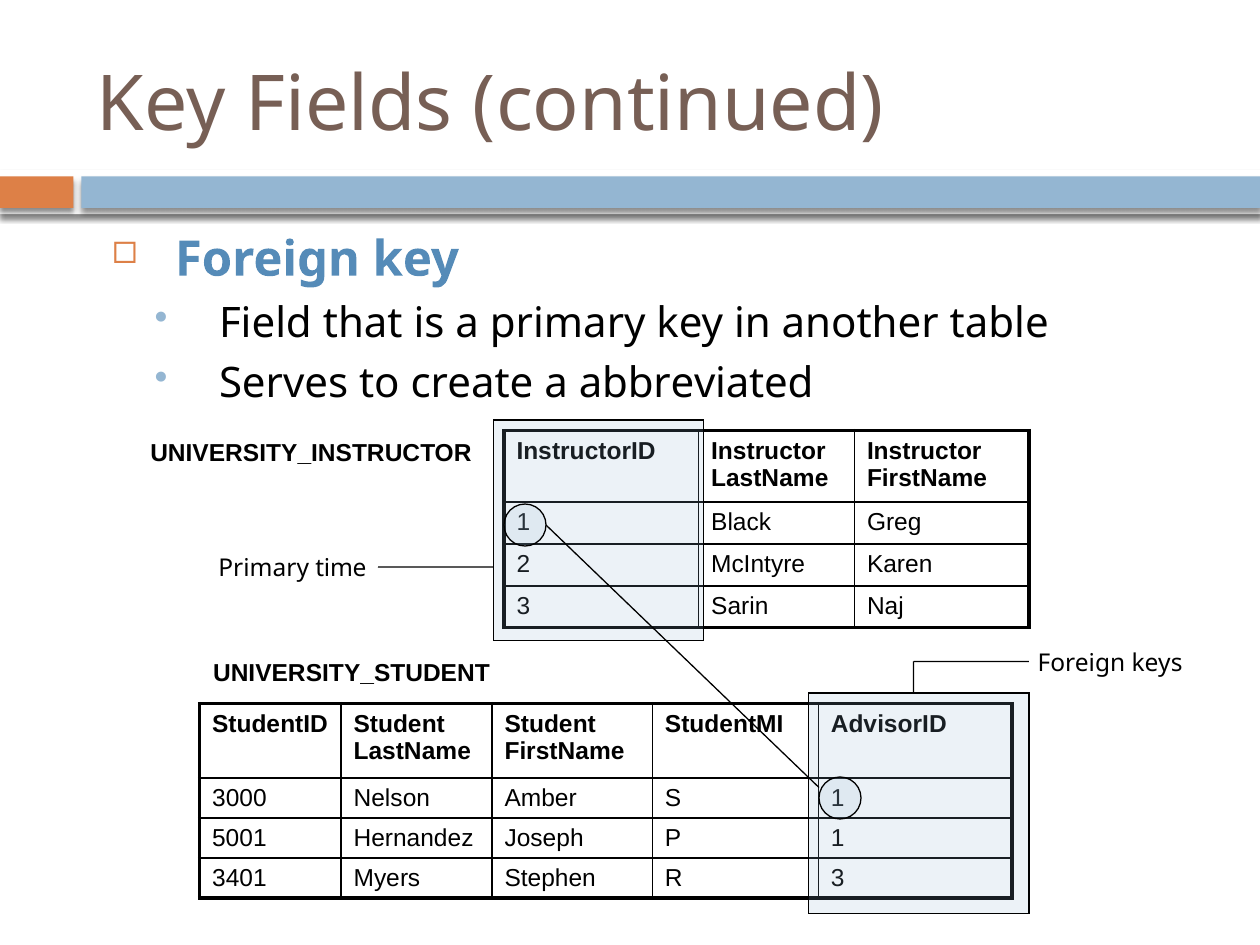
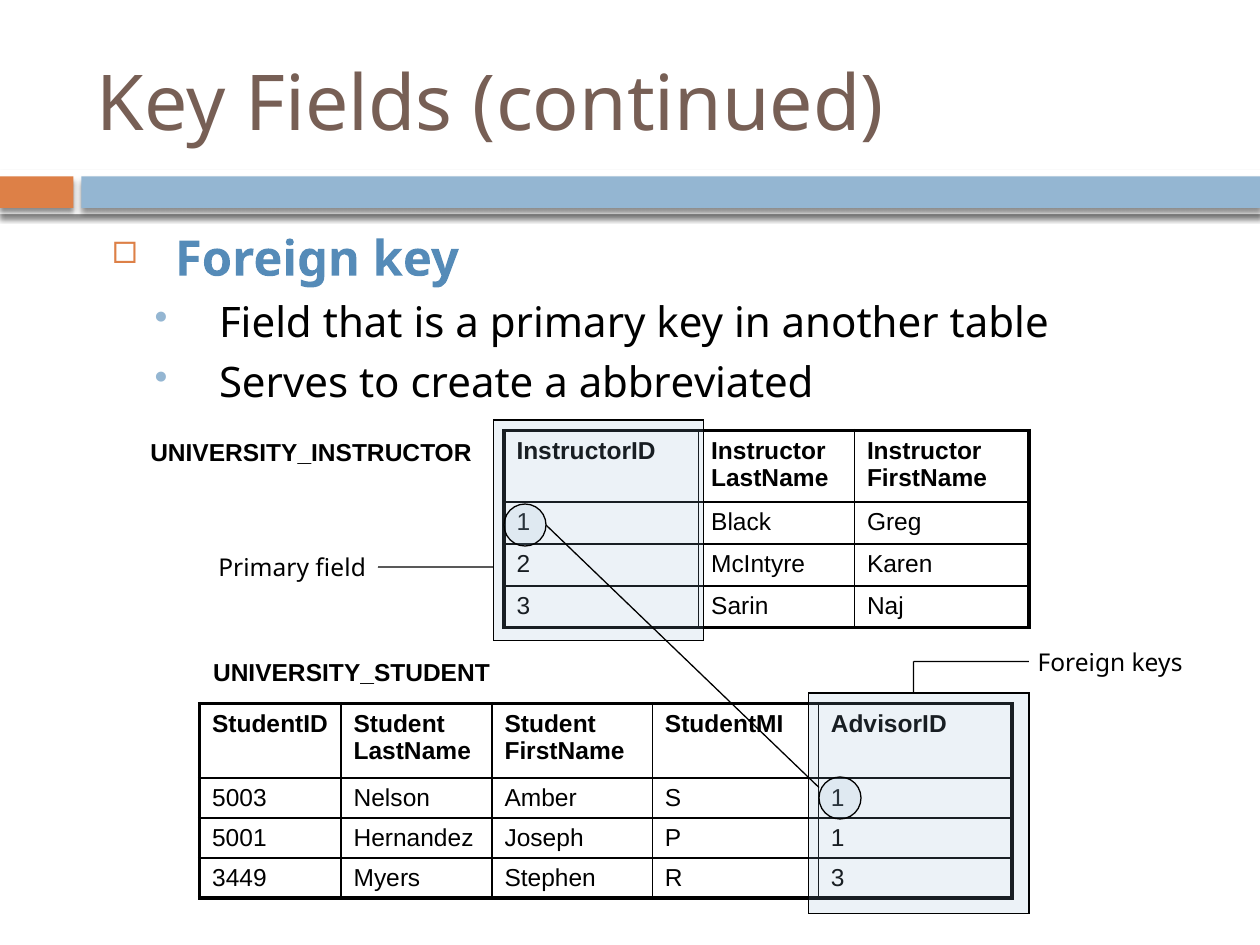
Primary time: time -> field
3000: 3000 -> 5003
3401: 3401 -> 3449
